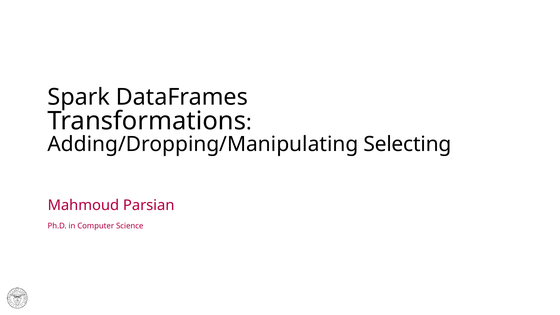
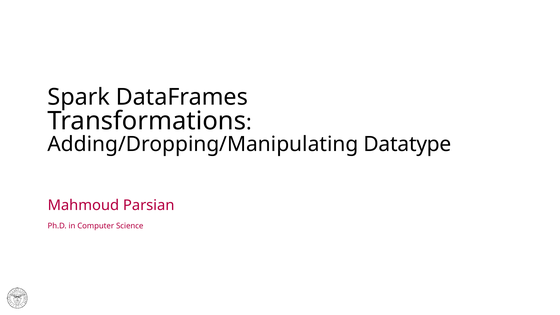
Selecting: Selecting -> Datatype
